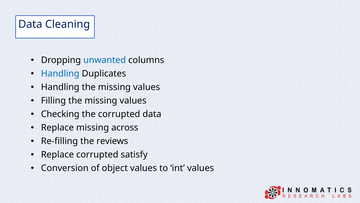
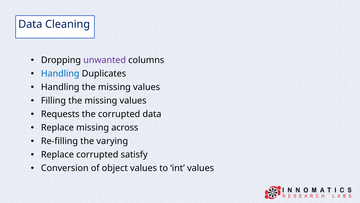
unwanted colour: blue -> purple
Checking: Checking -> Requests
reviews: reviews -> varying
